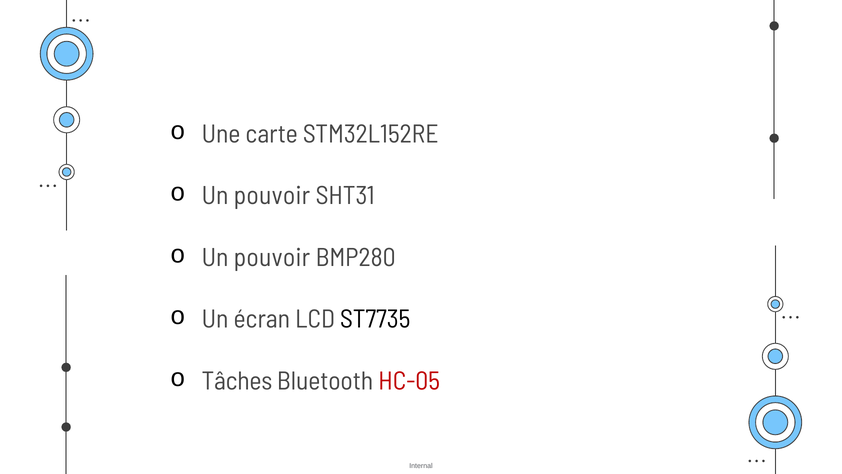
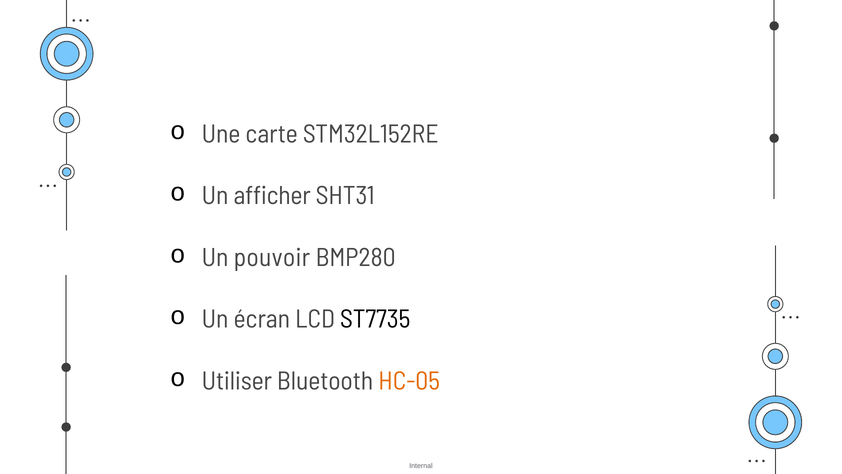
pouvoir at (272, 196): pouvoir -> afficher
Tâches: Tâches -> Utiliser
HC-05 colour: red -> orange
